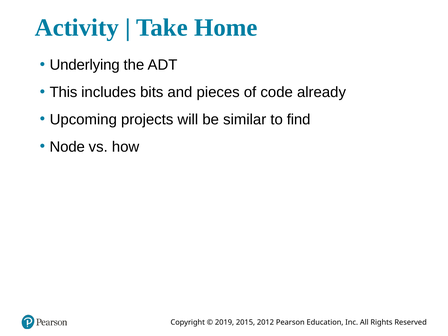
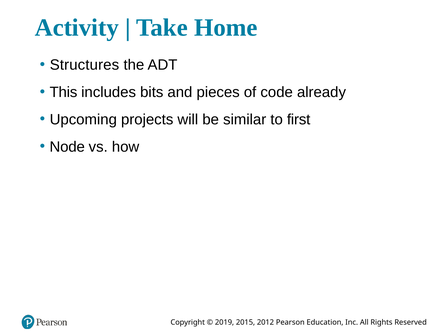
Underlying: Underlying -> Structures
find: find -> first
